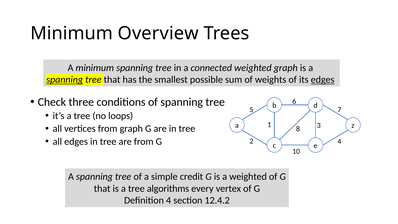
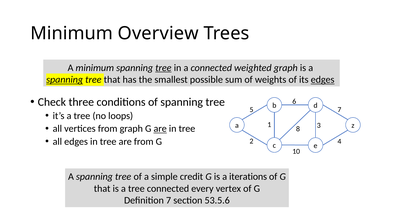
tree at (163, 68) underline: none -> present
are at (160, 129) underline: none -> present
a weighted: weighted -> iterations
tree algorithms: algorithms -> connected
Definition 4: 4 -> 7
12.4.2: 12.4.2 -> 53.5.6
